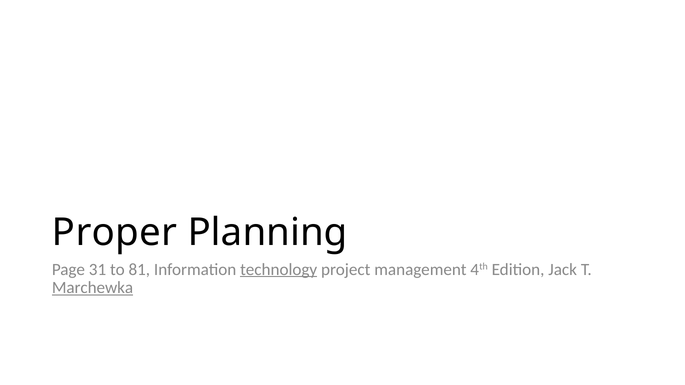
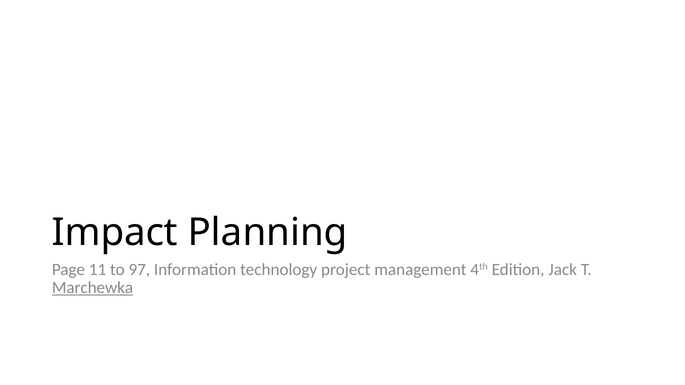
Proper: Proper -> Impact
31: 31 -> 11
81: 81 -> 97
technology underline: present -> none
